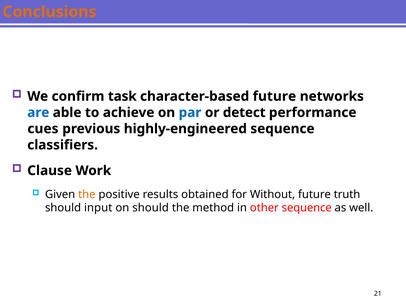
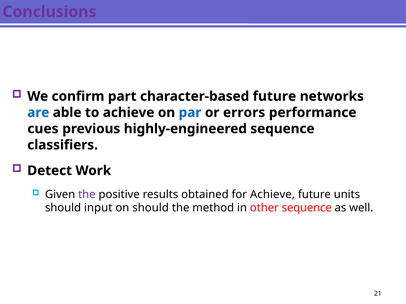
Conclusions colour: orange -> purple
task: task -> part
detect: detect -> errors
Clause: Clause -> Detect
the at (87, 195) colour: orange -> purple
for Without: Without -> Achieve
truth: truth -> units
